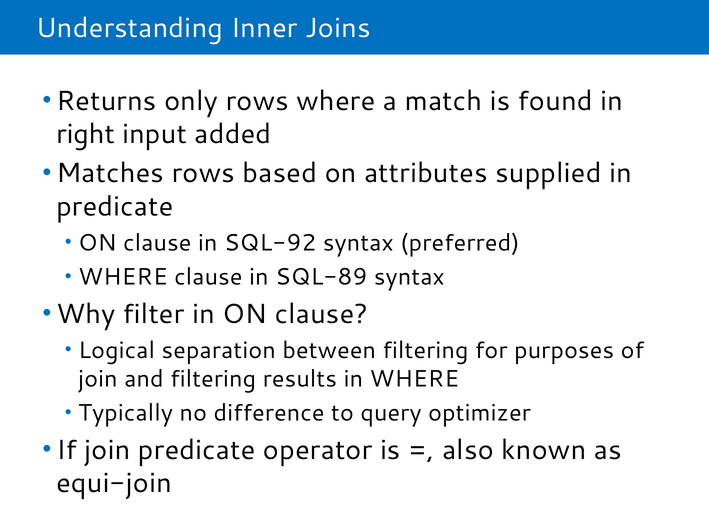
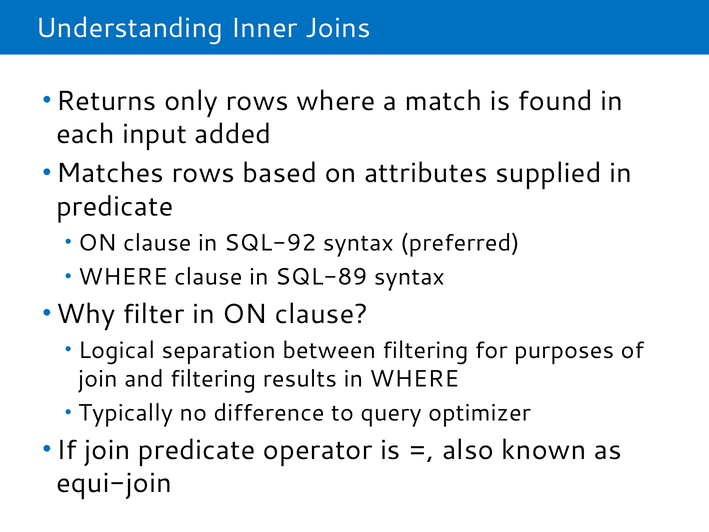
right: right -> each
